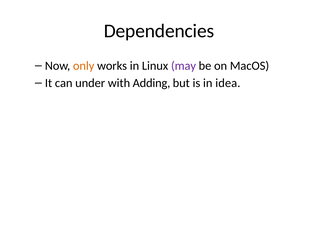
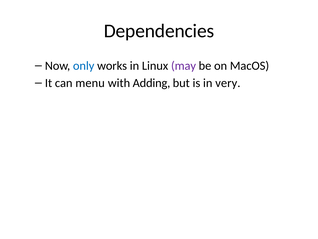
only colour: orange -> blue
under: under -> menu
idea: idea -> very
